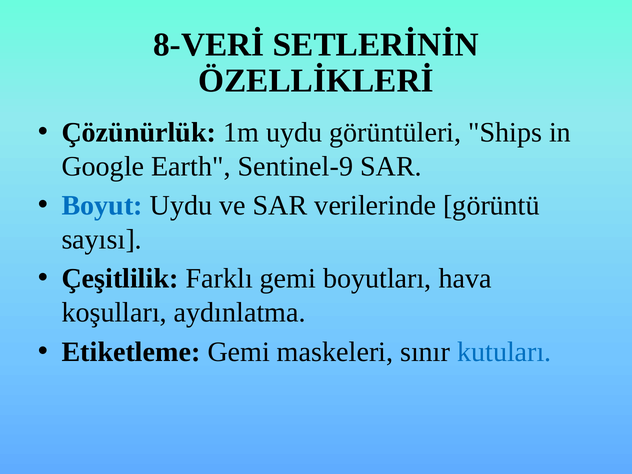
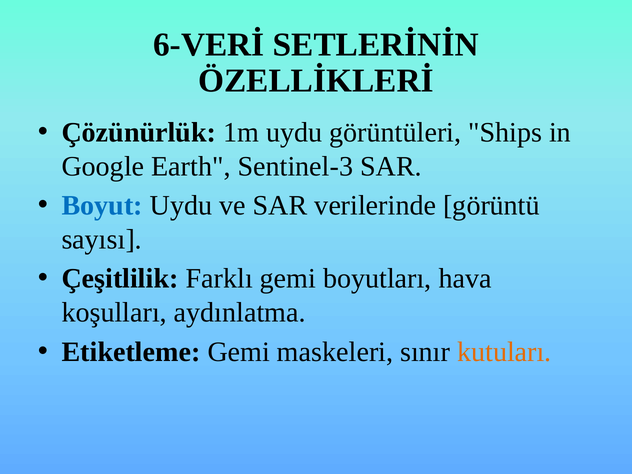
8-VERİ: 8-VERİ -> 6-VERİ
Sentinel-9: Sentinel-9 -> Sentinel-3
kutuları colour: blue -> orange
